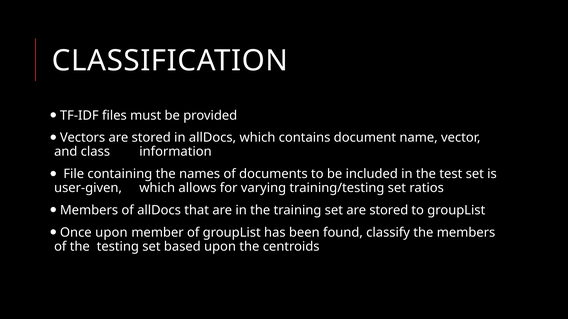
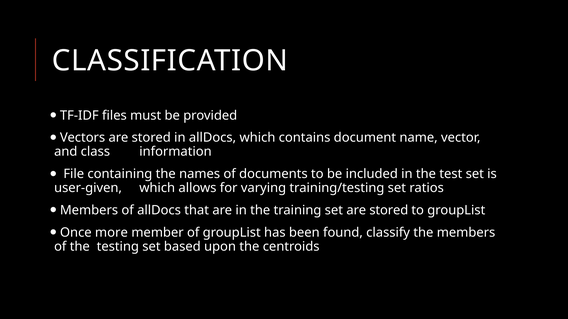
Once upon: upon -> more
